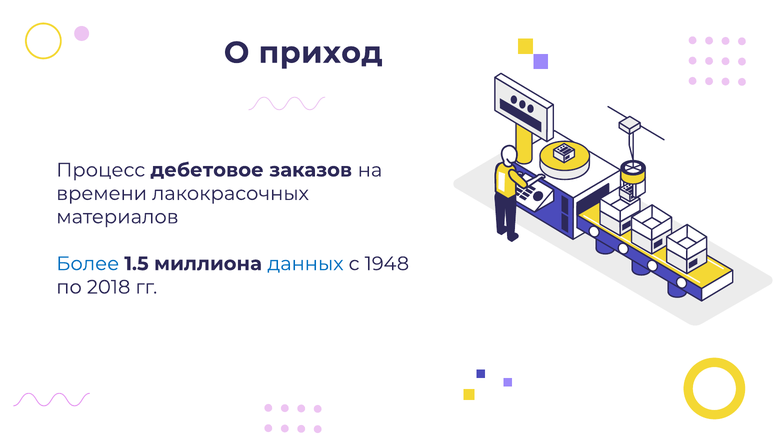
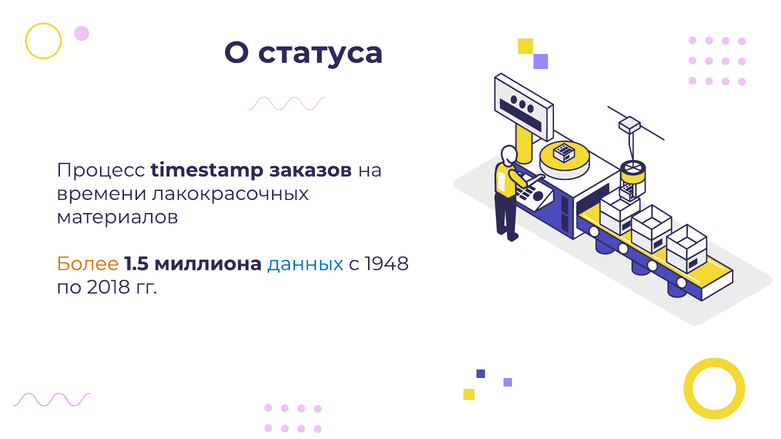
приход: приход -> статуса
дебетовое: дебетовое -> timestamp
Более colour: blue -> orange
